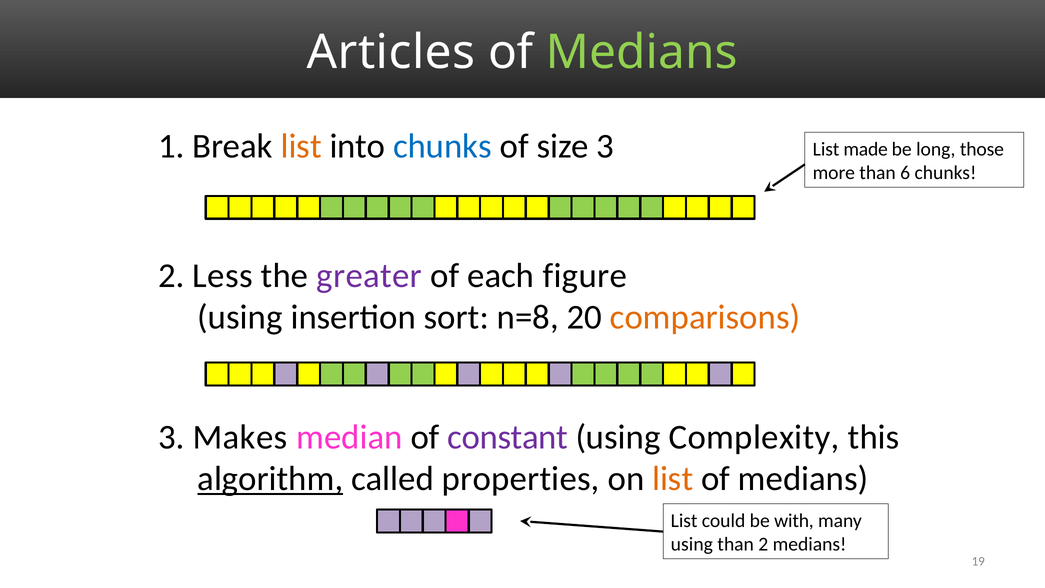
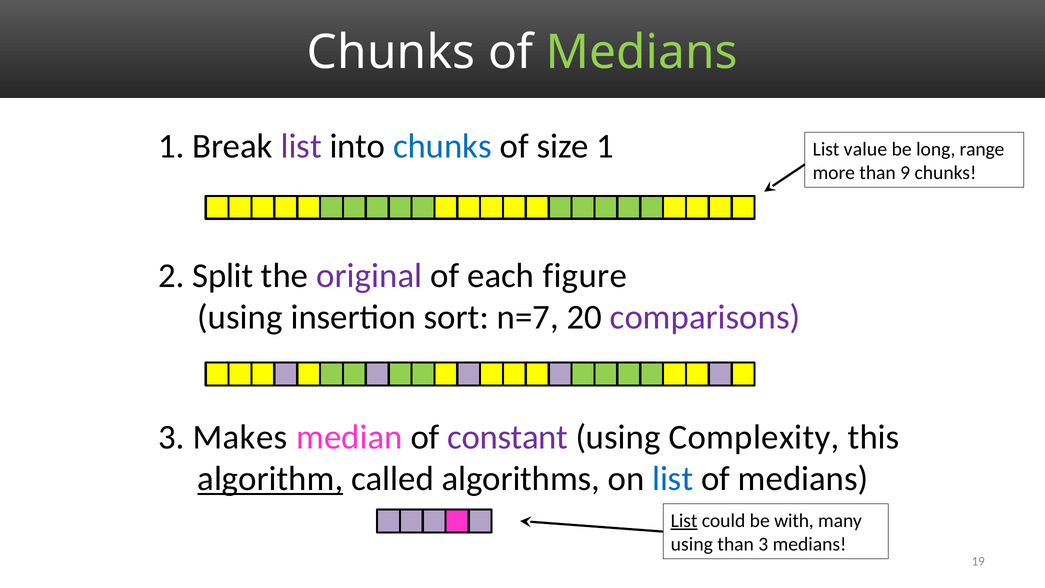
Articles at (391, 52): Articles -> Chunks
list at (301, 146) colour: orange -> purple
size 3: 3 -> 1
made: made -> value
those: those -> range
6: 6 -> 9
Less: Less -> Split
greater: greater -> original
n=8: n=8 -> n=7
comparisons colour: orange -> purple
properties: properties -> algorithms
list at (673, 479) colour: orange -> blue
List at (684, 521) underline: none -> present
than 2: 2 -> 3
